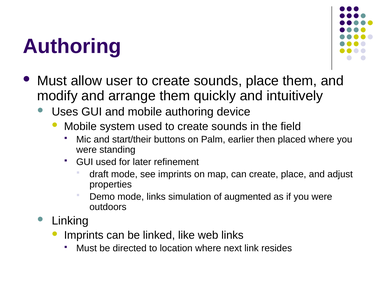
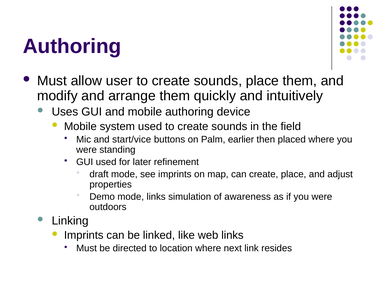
start/their: start/their -> start/vice
augmented: augmented -> awareness
